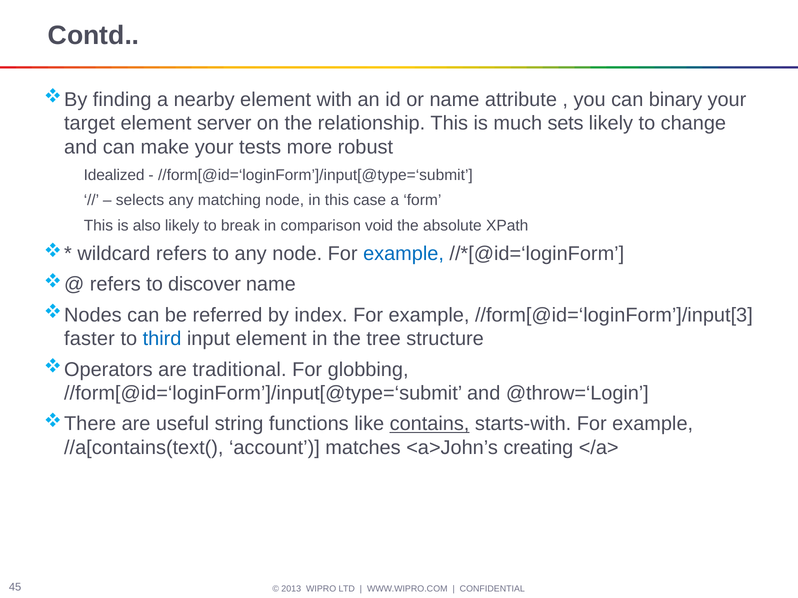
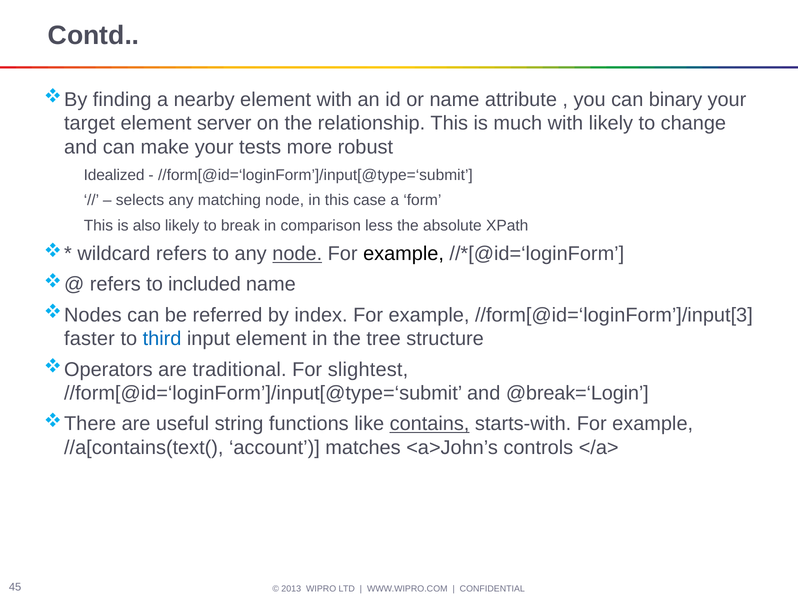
much sets: sets -> with
void: void -> less
node at (297, 254) underline: none -> present
example at (404, 254) colour: blue -> black
discover: discover -> included
globbing: globbing -> slightest
@throw=‘Login: @throw=‘Login -> @break=‘Login
creating: creating -> controls
